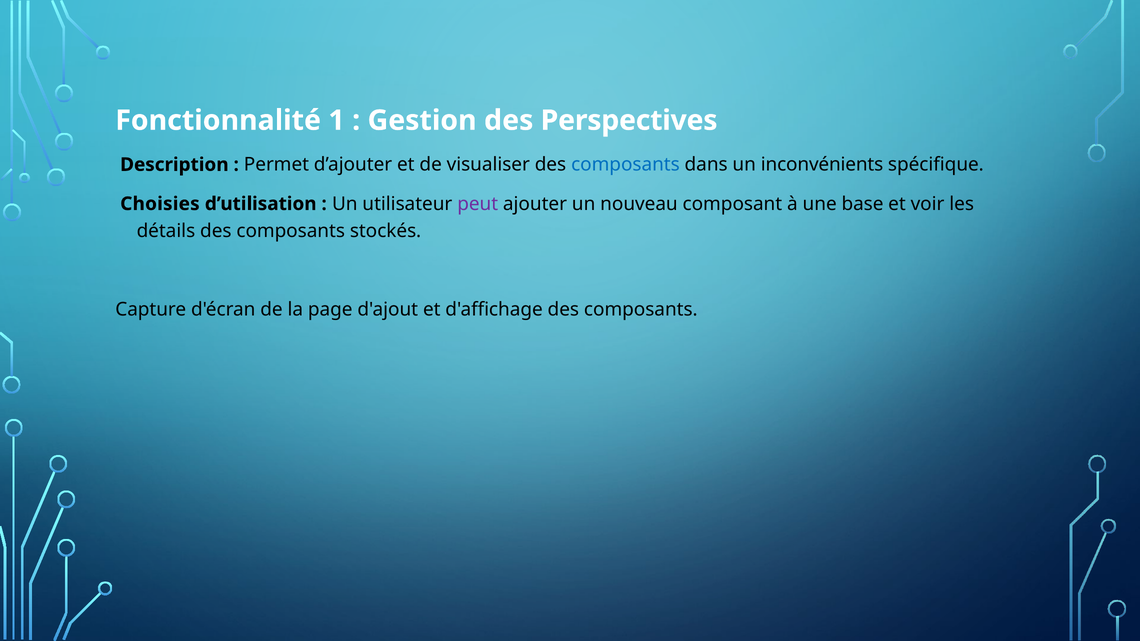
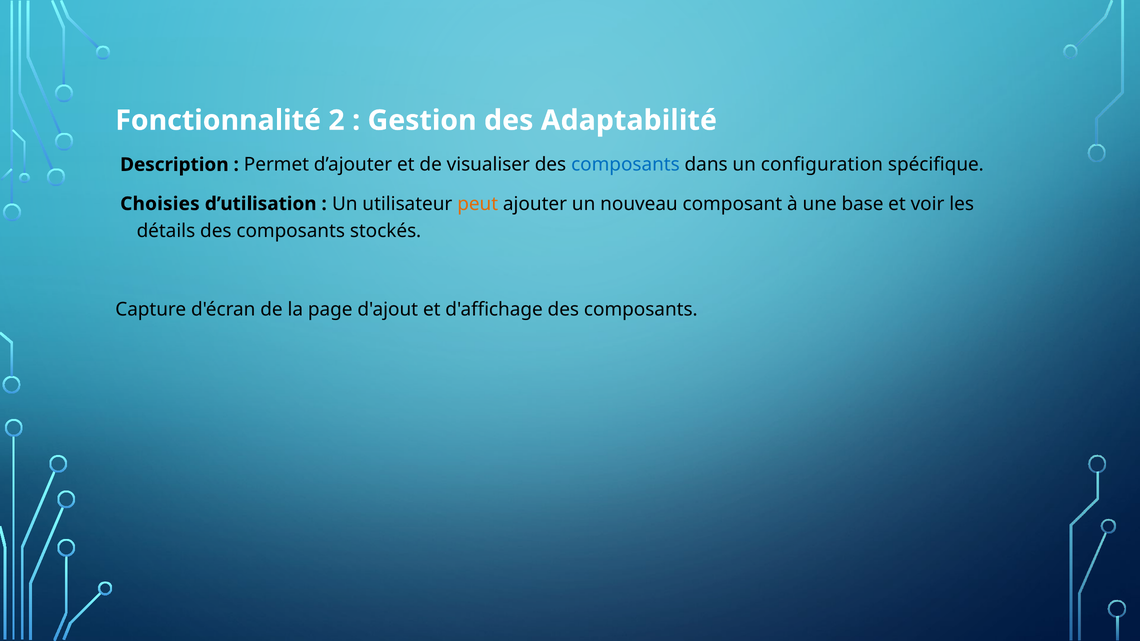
1: 1 -> 2
Perspectives: Perspectives -> Adaptabilité
inconvénients: inconvénients -> configuration
peut colour: purple -> orange
